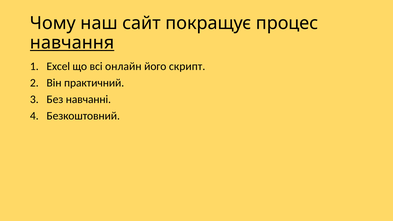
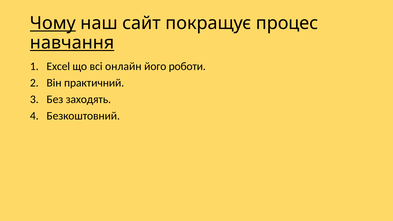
Чому underline: none -> present
скрипт: скрипт -> роботи
навчанні: навчанні -> заходять
